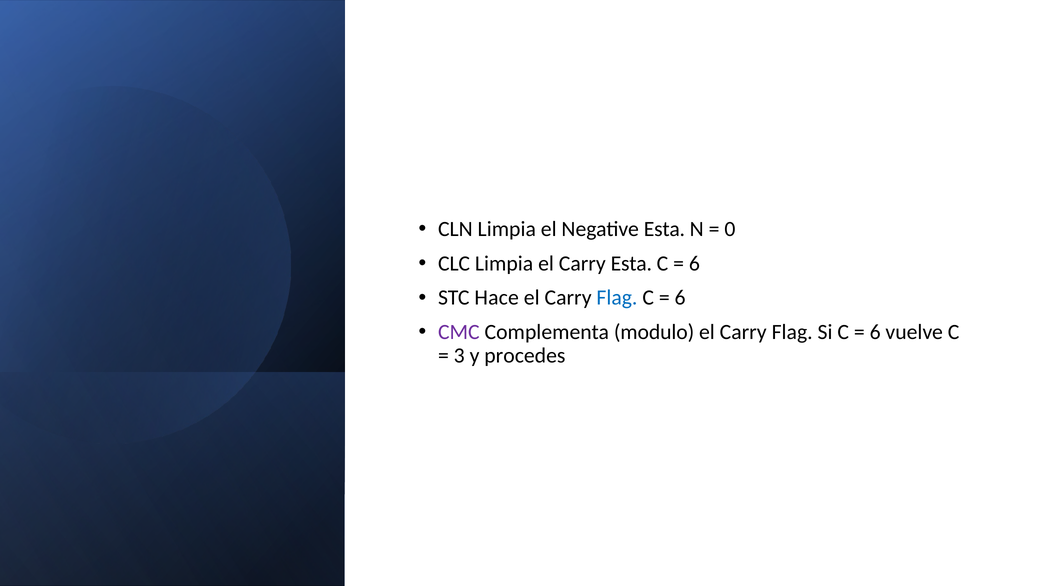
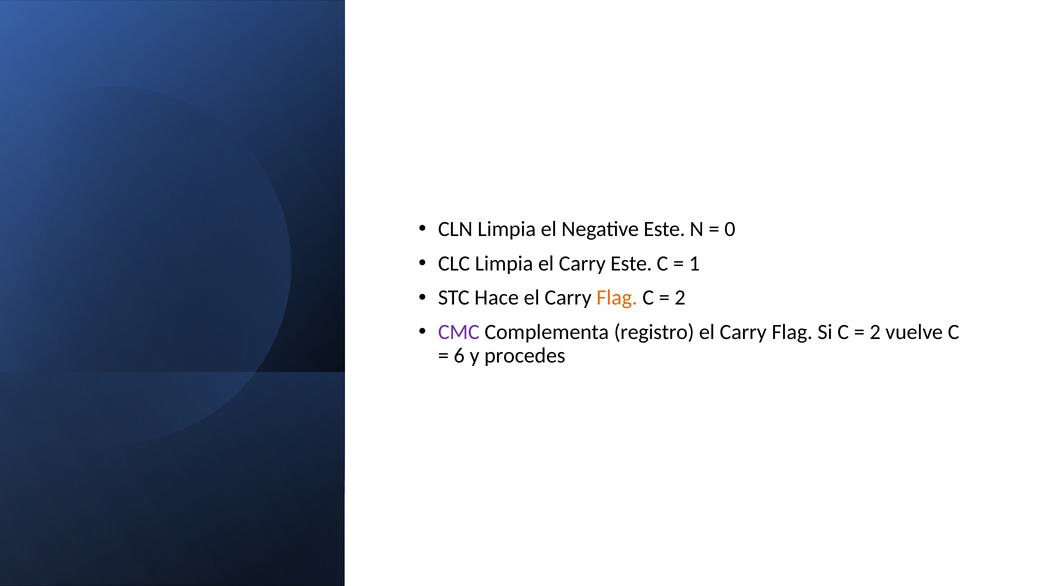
Negative Esta: Esta -> Este
Carry Esta: Esta -> Este
6 at (694, 263): 6 -> 1
Flag at (617, 298) colour: blue -> orange
6 at (680, 298): 6 -> 2
modulo: modulo -> registro
6 at (875, 332): 6 -> 2
3: 3 -> 6
